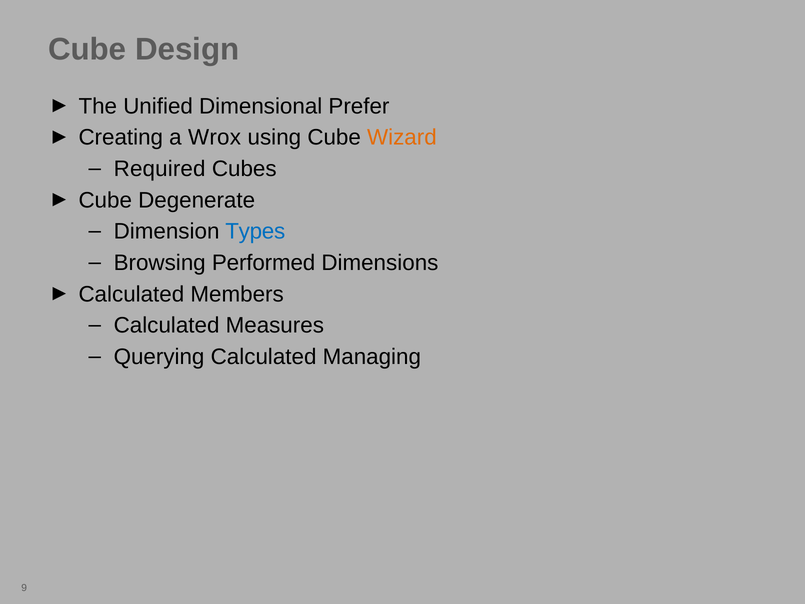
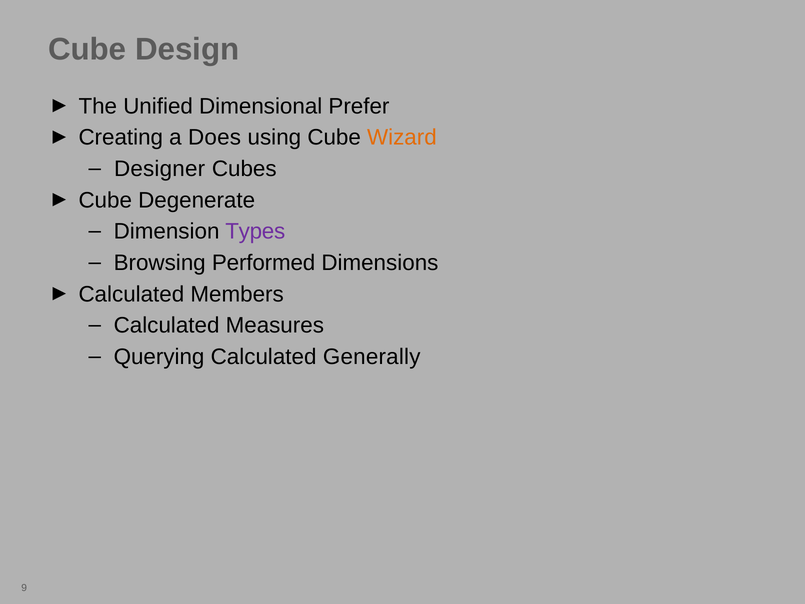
Wrox: Wrox -> Does
Required: Required -> Designer
Types colour: blue -> purple
Managing: Managing -> Generally
